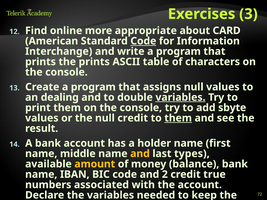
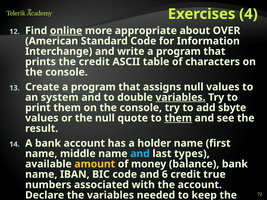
3: 3 -> 4
online underline: none -> present
CARD: CARD -> OVER
Code at (143, 41) underline: present -> none
the prints: prints -> credit
dealing: dealing -> system
null credit: credit -> quote
and at (140, 154) colour: yellow -> light blue
2: 2 -> 6
